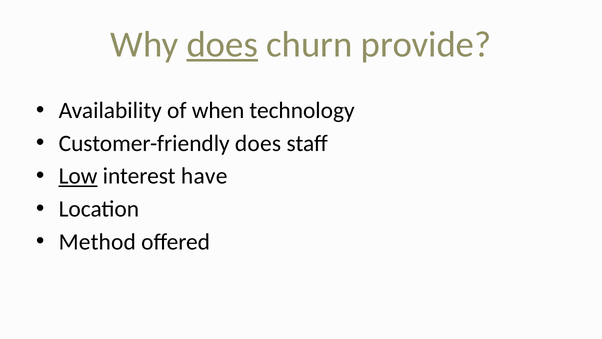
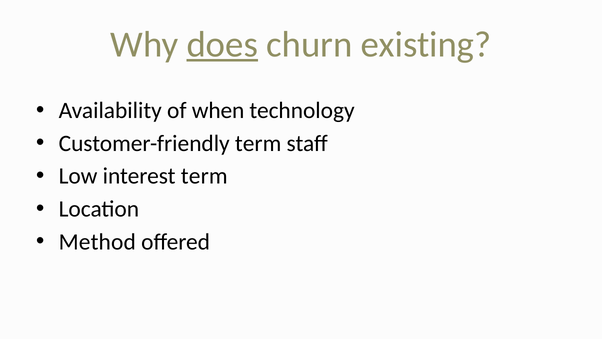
provide: provide -> existing
Customer-friendly does: does -> term
Low underline: present -> none
interest have: have -> term
